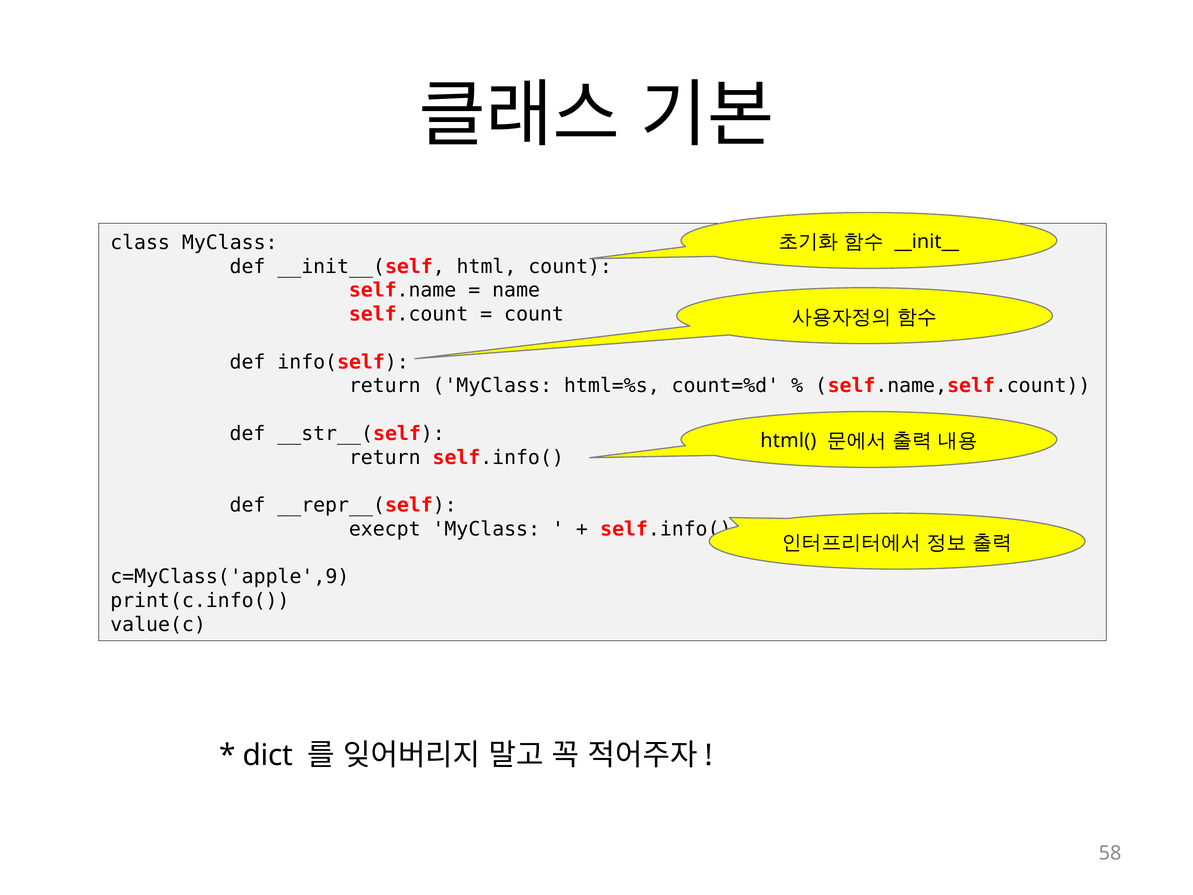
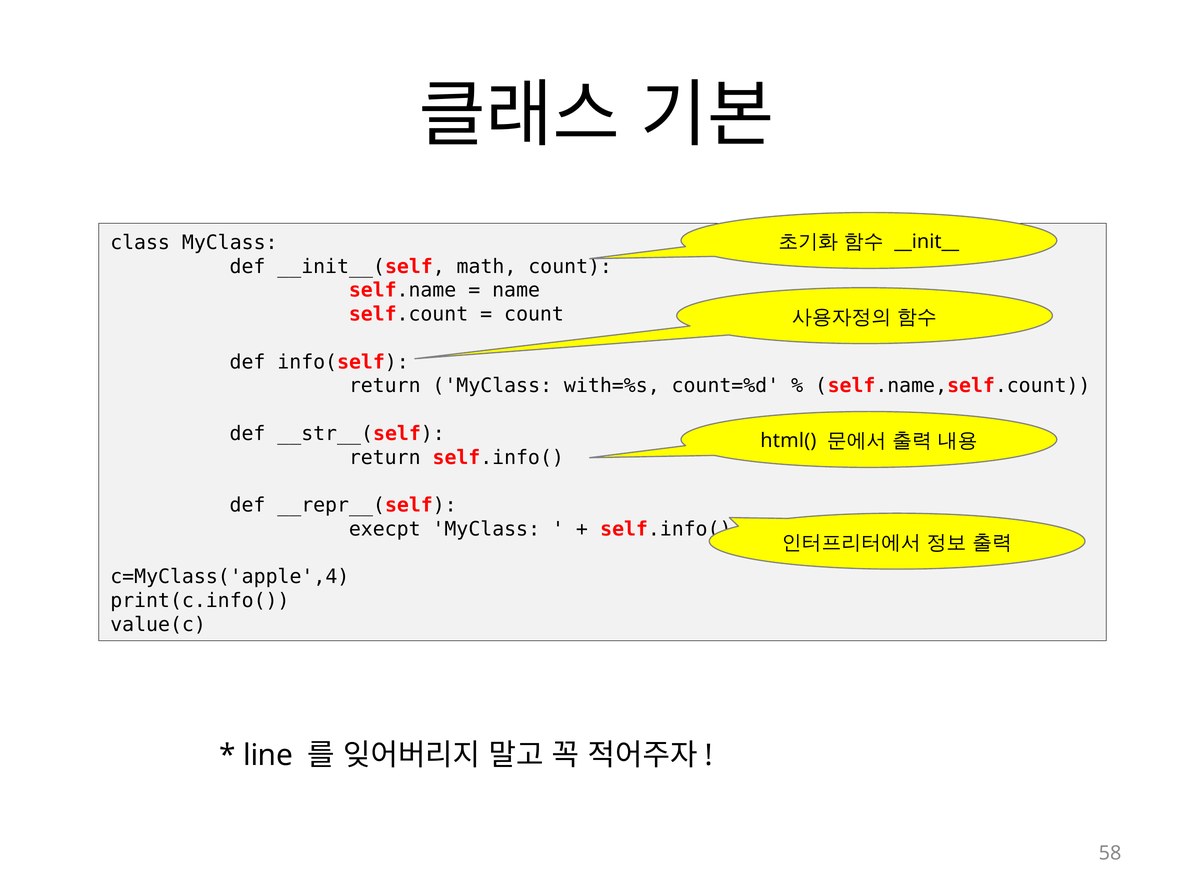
html: html -> math
html=%s: html=%s -> with=%s
c=MyClass('apple',9: c=MyClass('apple',9 -> c=MyClass('apple',4
dict: dict -> line
